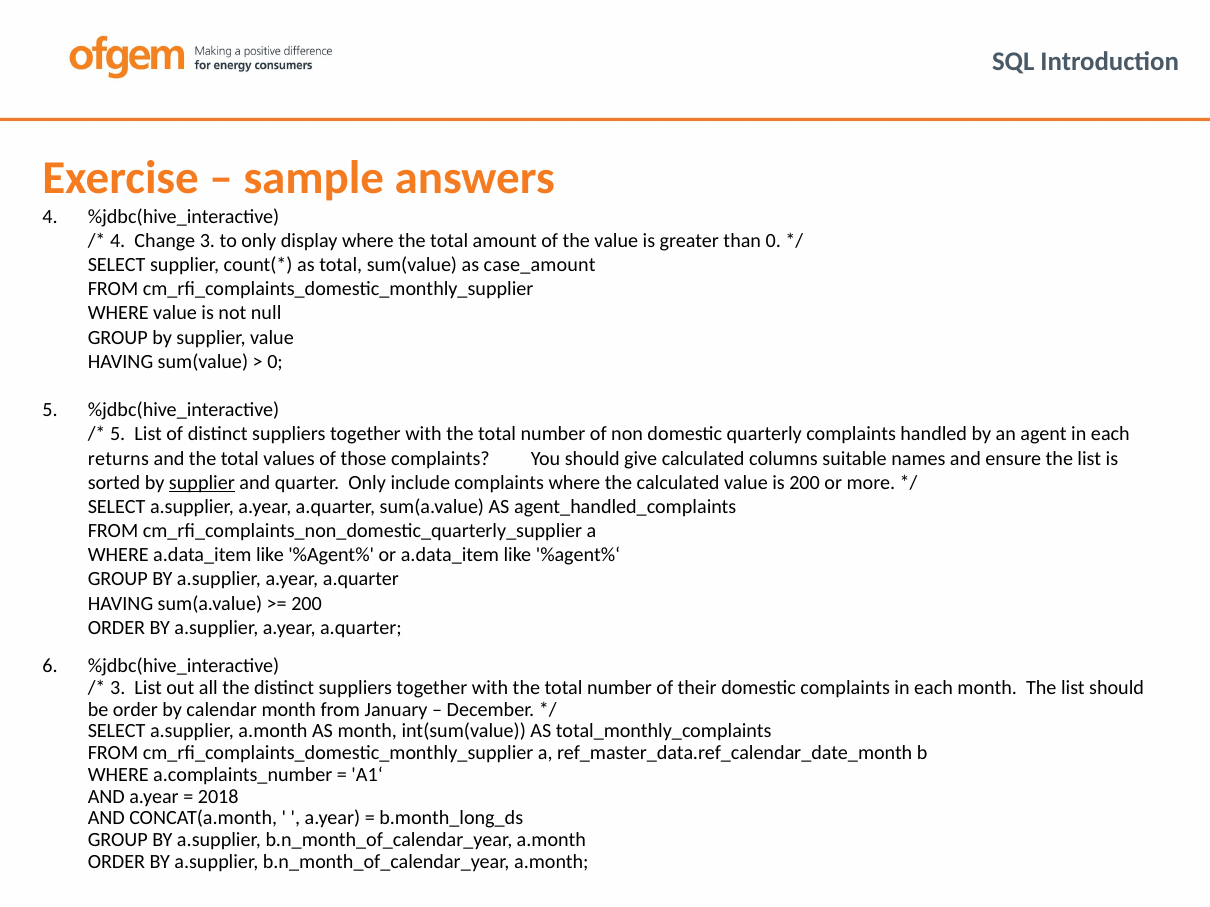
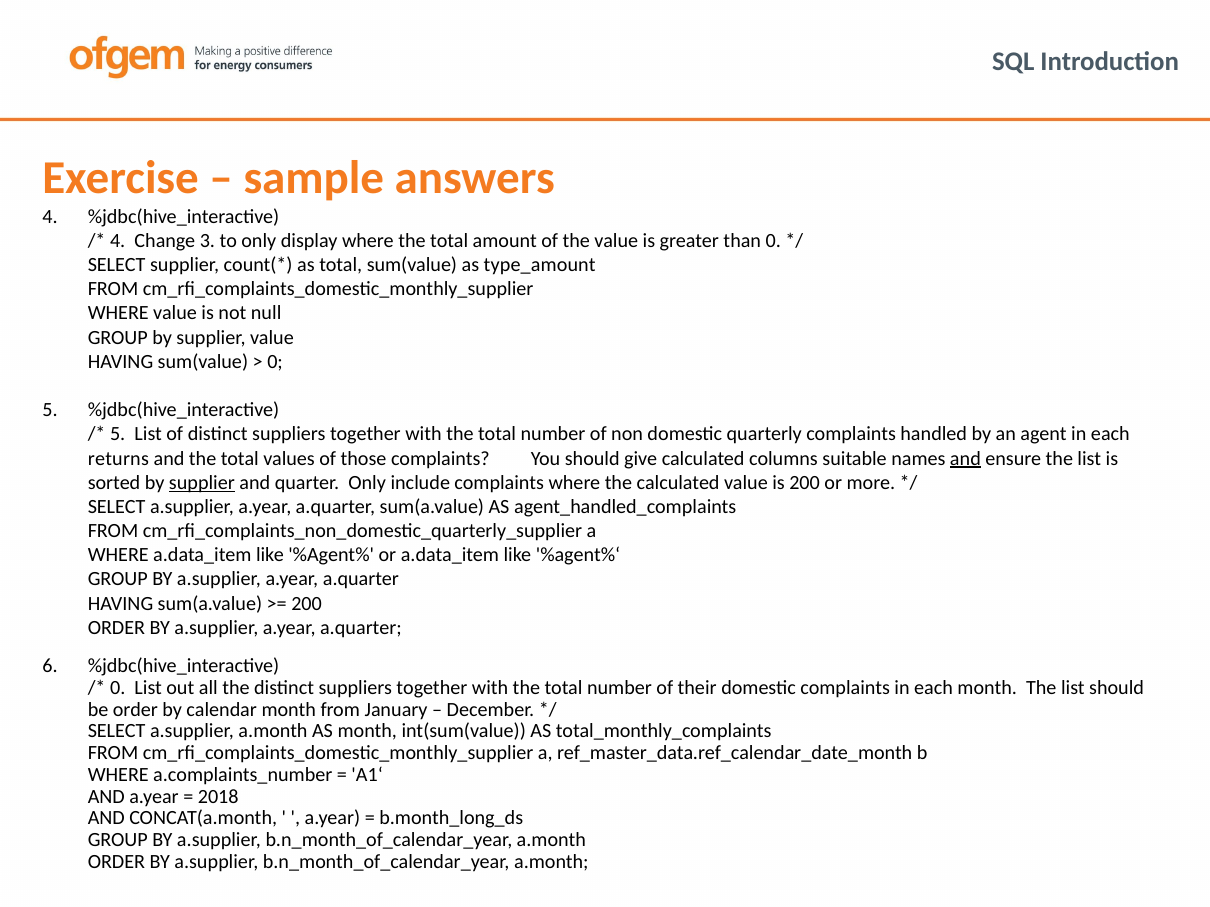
case_amount: case_amount -> type_amount
and at (965, 459) underline: none -> present
3 at (118, 688): 3 -> 0
